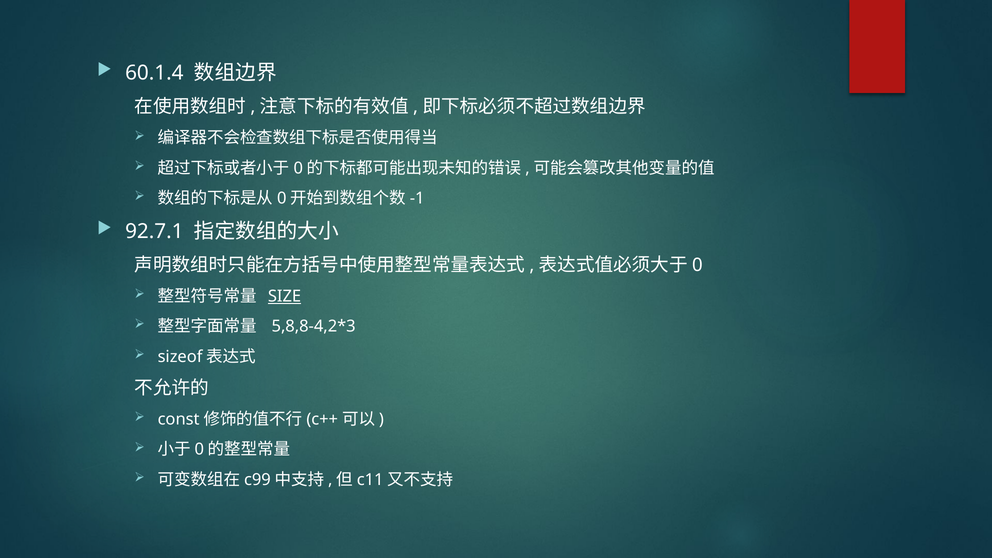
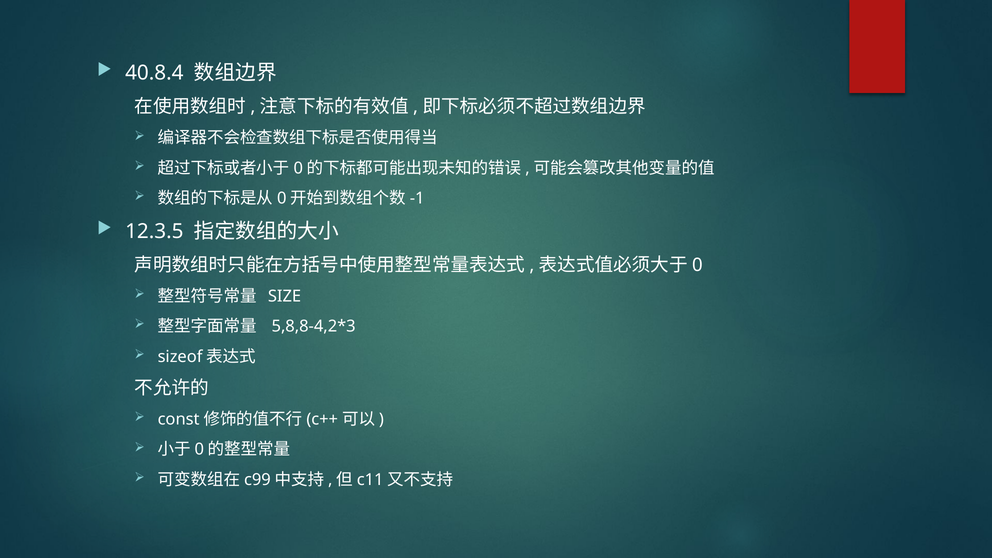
60.1.4: 60.1.4 -> 40.8.4
92.7.1: 92.7.1 -> 12.3.5
SIZE underline: present -> none
